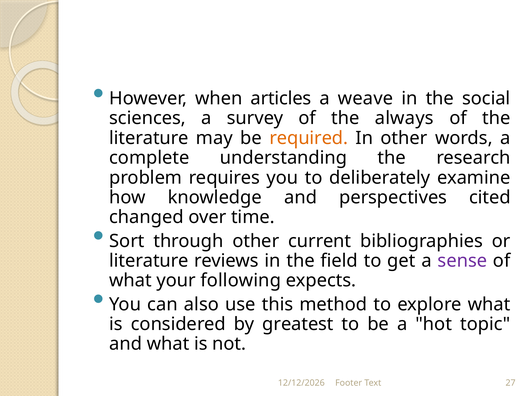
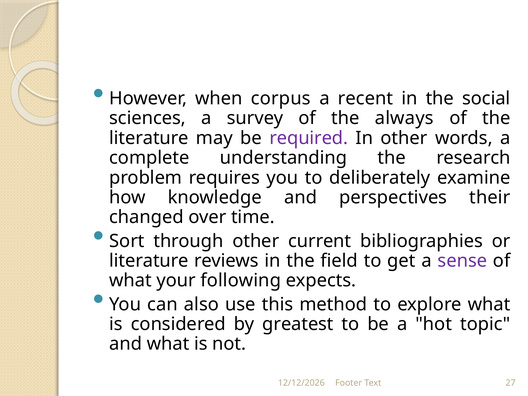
articles: articles -> corpus
weave: weave -> recent
required colour: orange -> purple
cited: cited -> their
